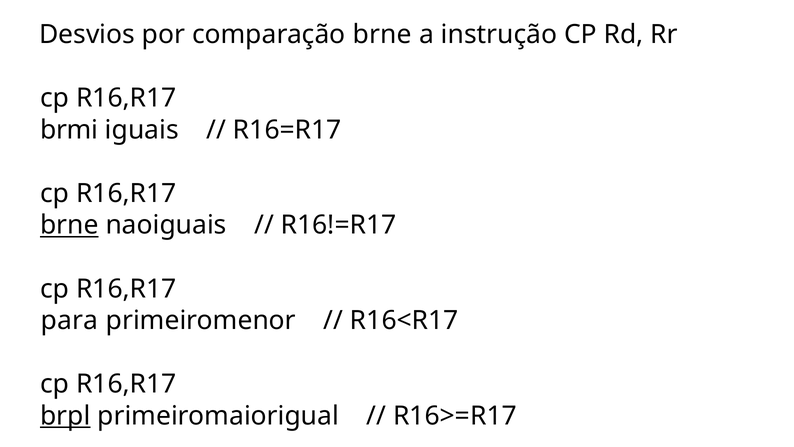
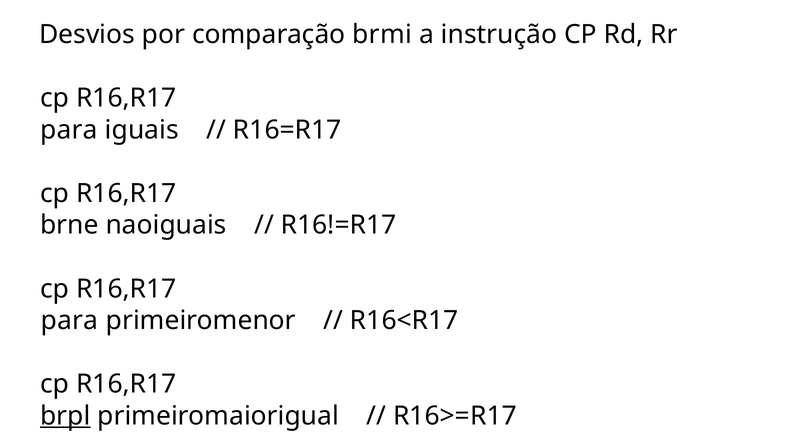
comparação brne: brne -> brmi
brmi at (69, 130): brmi -> para
brne at (69, 225) underline: present -> none
